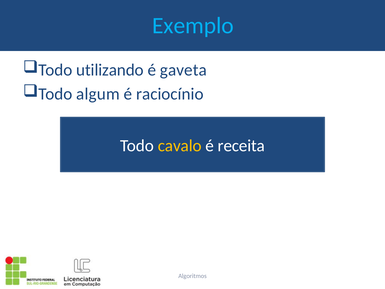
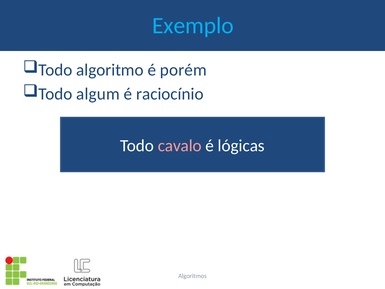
utilizando: utilizando -> algoritmo
gaveta: gaveta -> porém
cavalo colour: yellow -> pink
receita: receita -> lógicas
